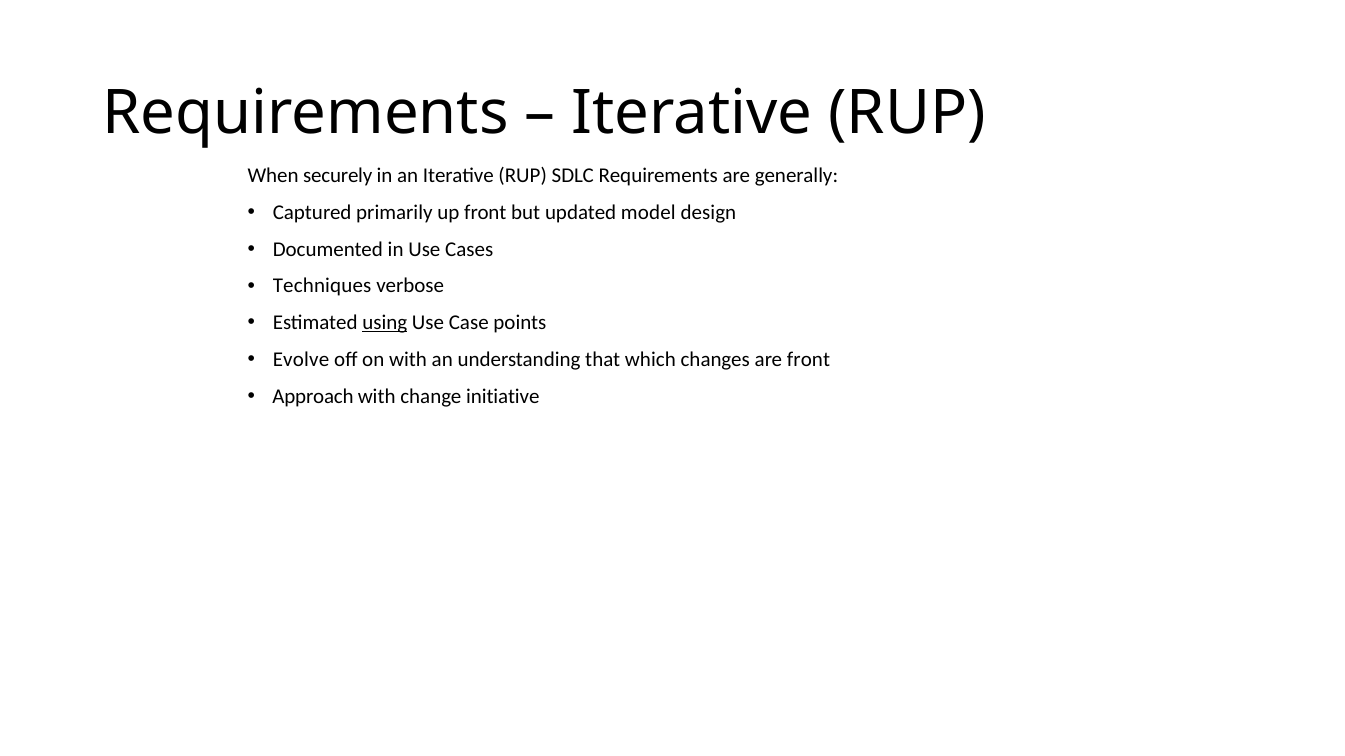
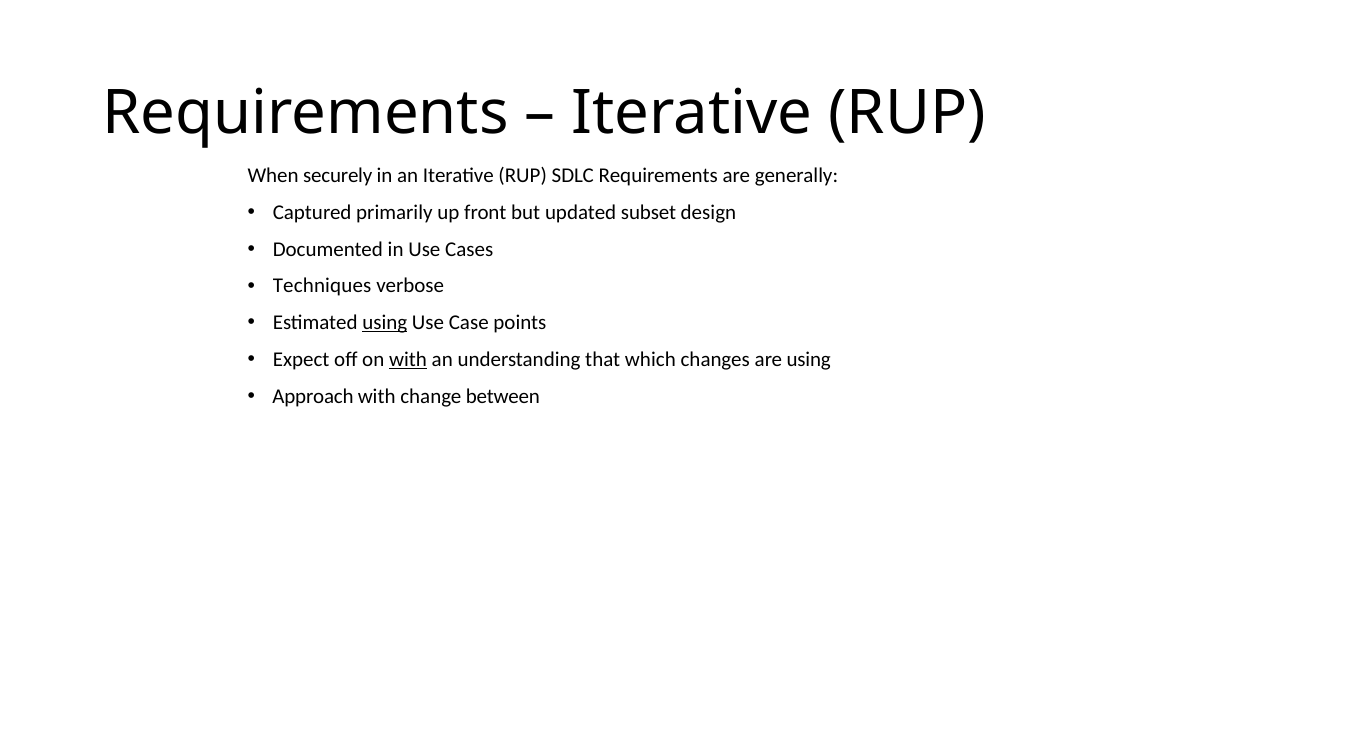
model: model -> subset
Evolve: Evolve -> Expect
with at (408, 360) underline: none -> present
are front: front -> using
initiative: initiative -> between
